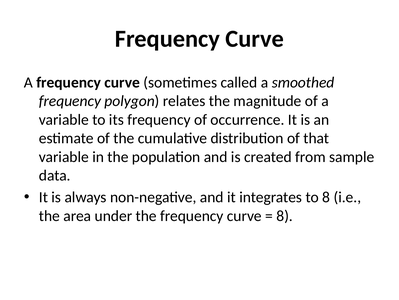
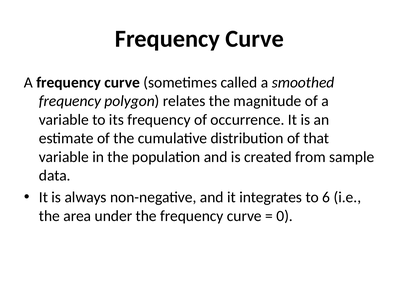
to 8: 8 -> 6
8 at (285, 215): 8 -> 0
